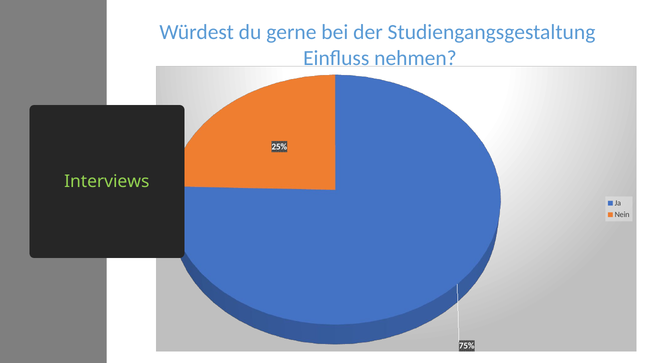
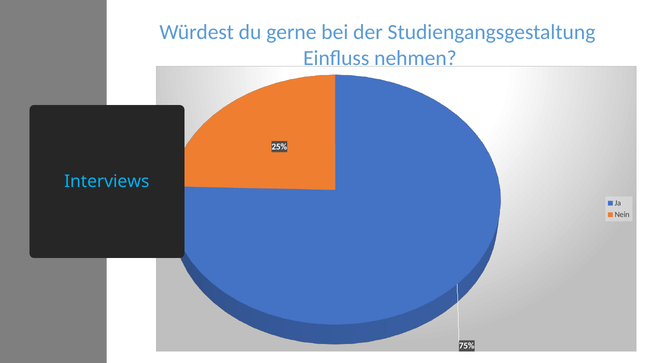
Interviews colour: light green -> light blue
